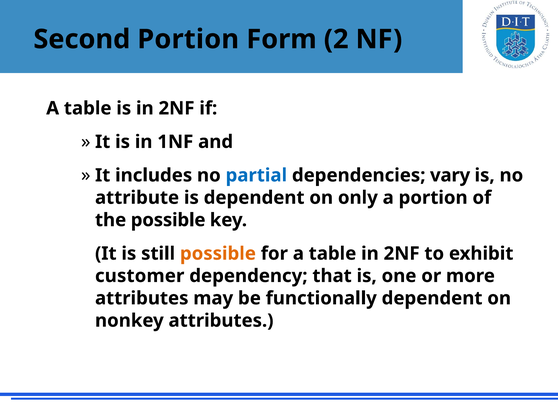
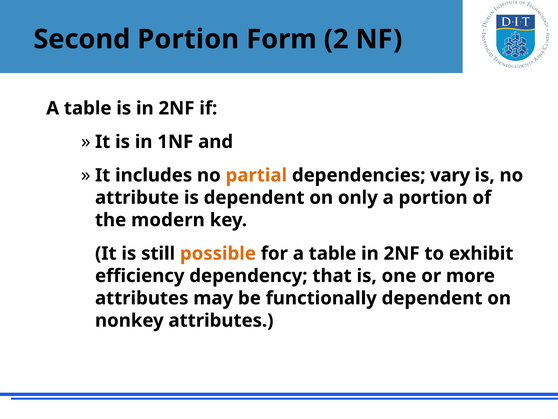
partial colour: blue -> orange
the possible: possible -> modern
customer: customer -> efficiency
